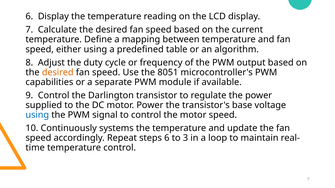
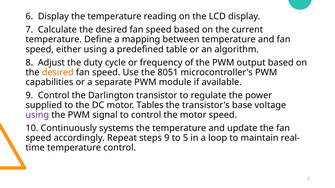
motor Power: Power -> Tables
using at (37, 115) colour: blue -> purple
steps 6: 6 -> 9
3: 3 -> 5
